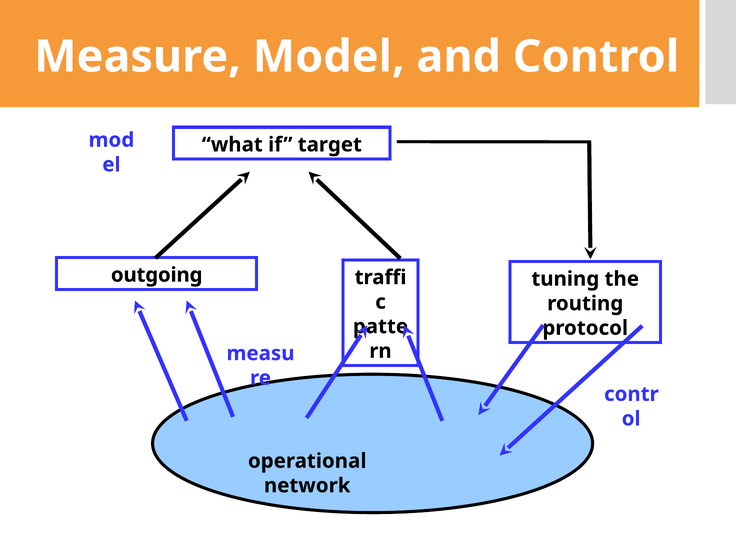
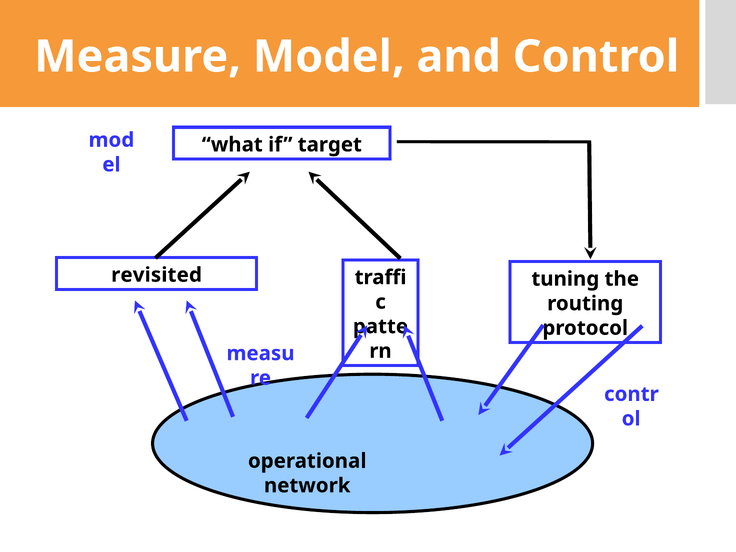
outgoing: outgoing -> revisited
